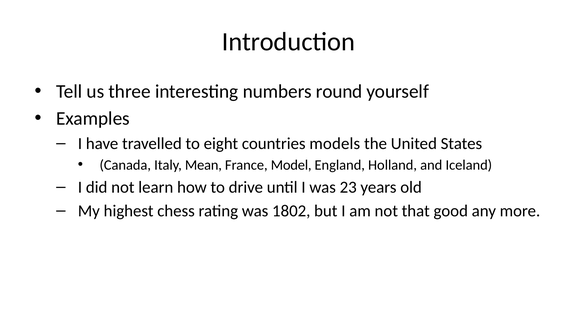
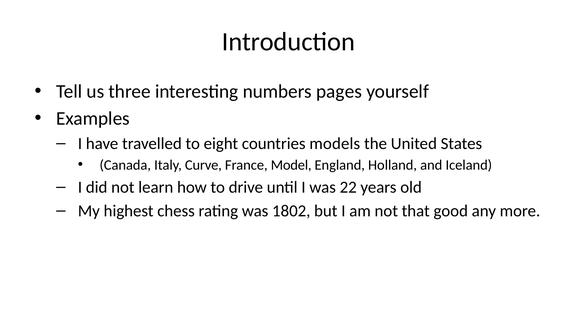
round: round -> pages
Mean: Mean -> Curve
23: 23 -> 22
